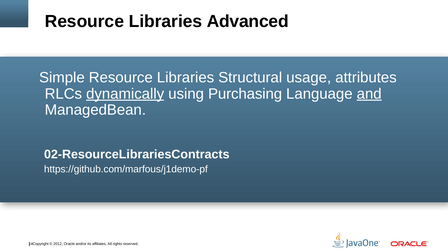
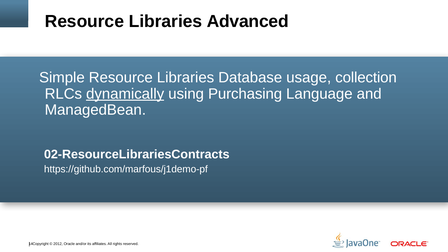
Structural: Structural -> Database
attributes: attributes -> collection
and underline: present -> none
